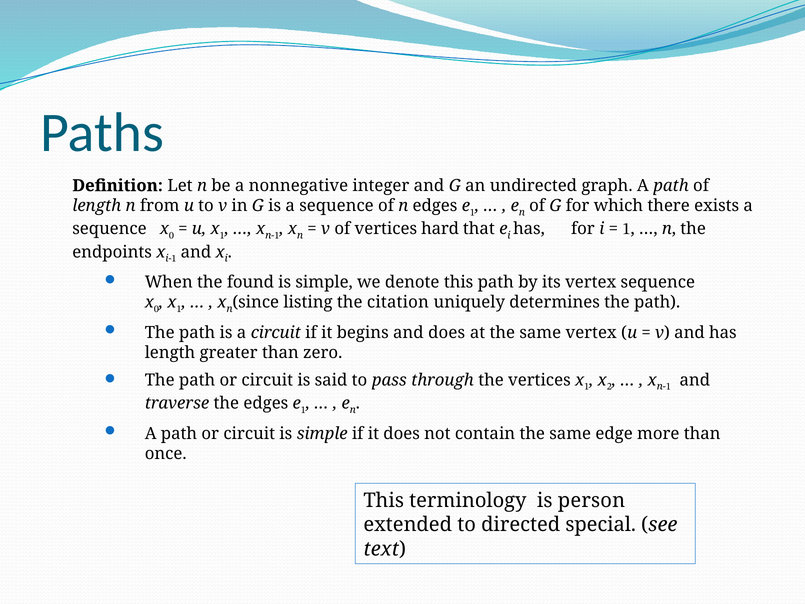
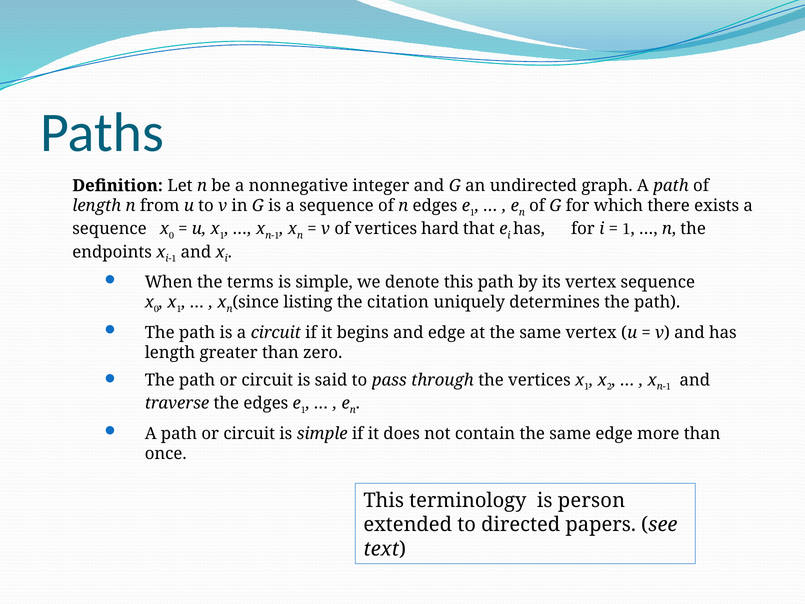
found: found -> terms
and does: does -> edge
special: special -> papers
